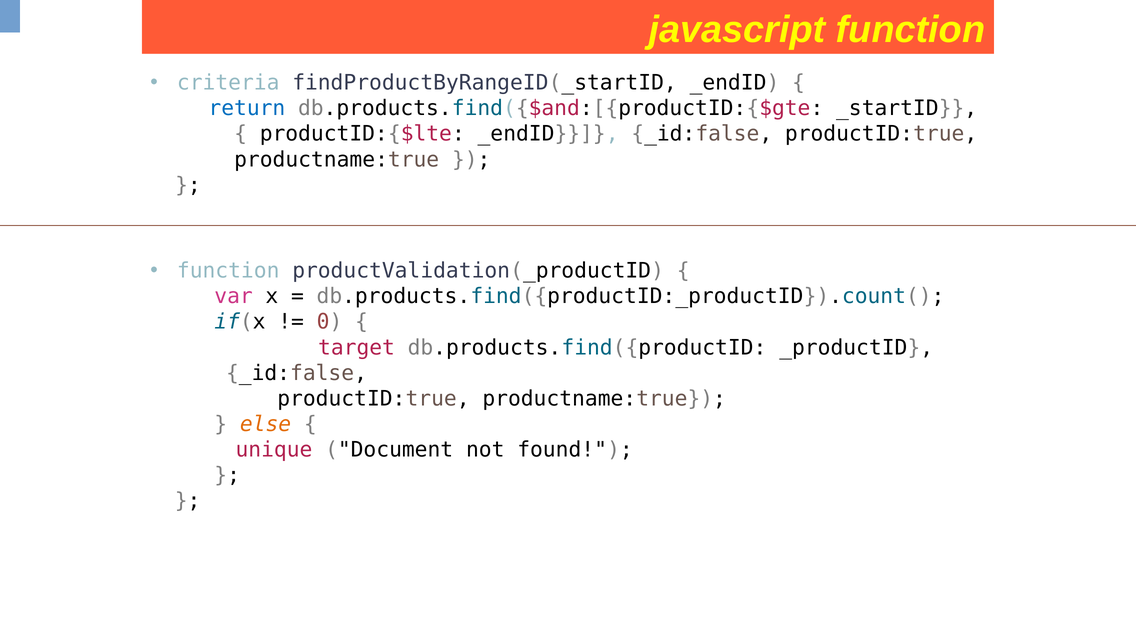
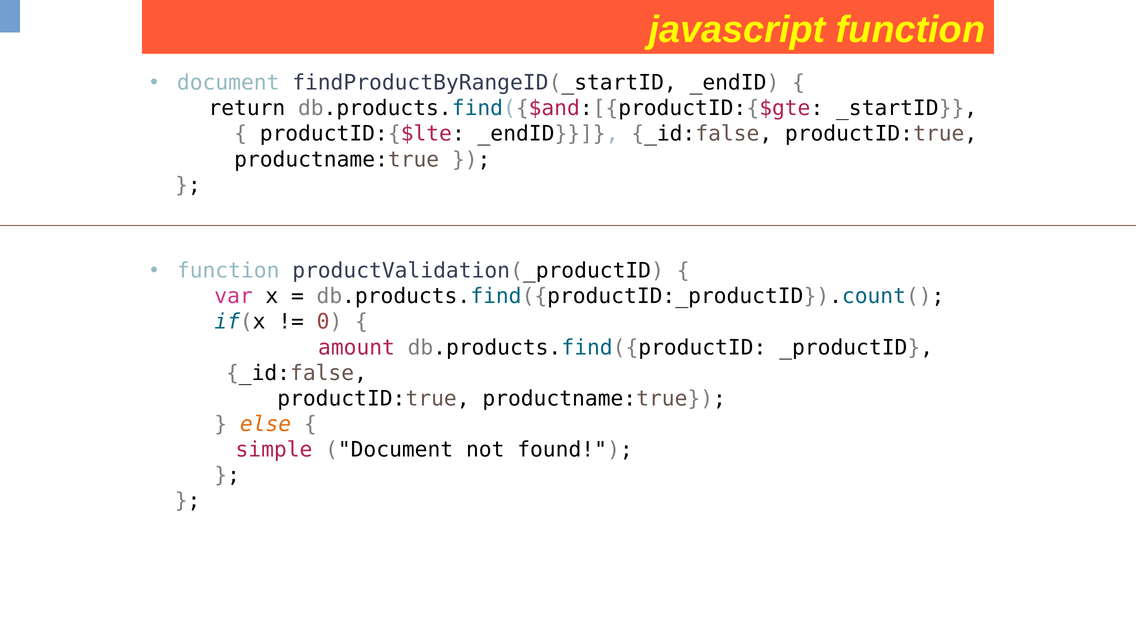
criteria at (228, 83): criteria -> document
return colour: blue -> black
target: target -> amount
unique: unique -> simple
